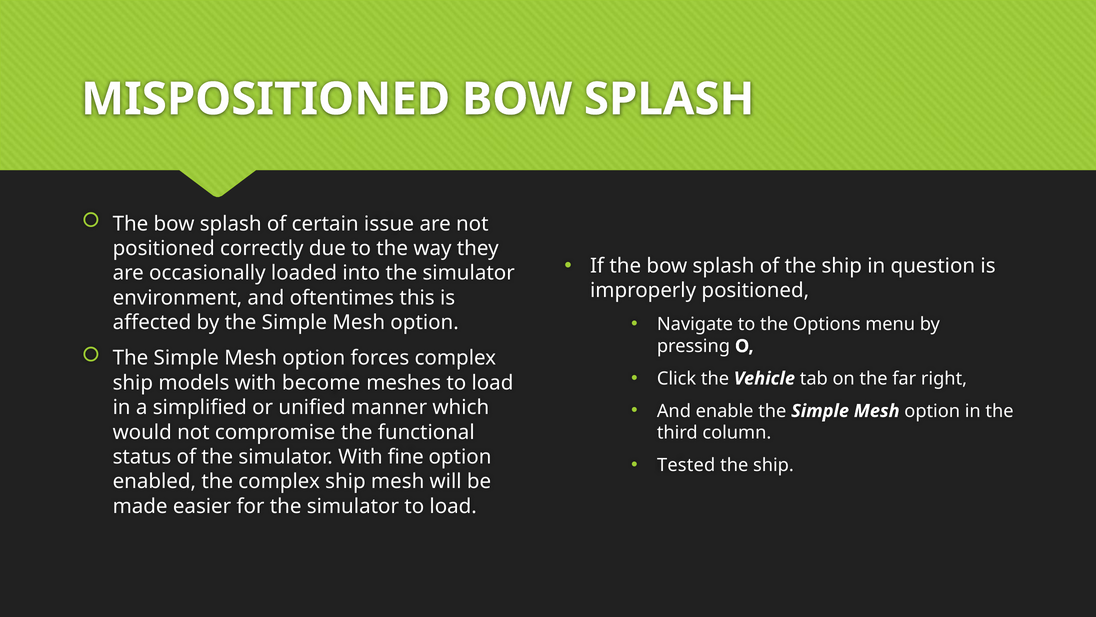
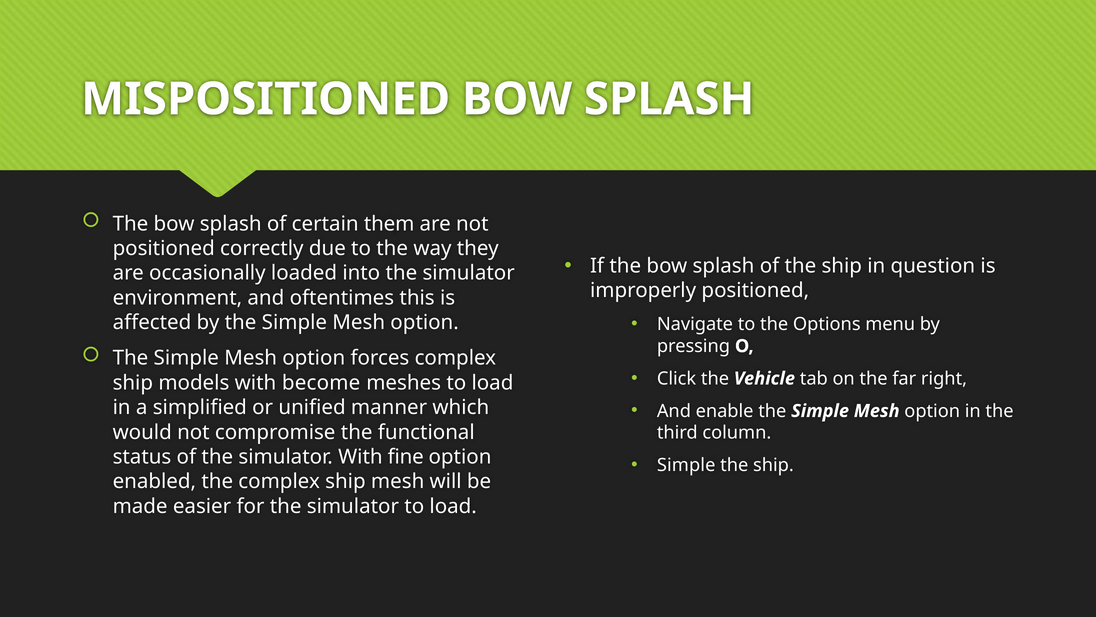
issue: issue -> them
Tested at (686, 465): Tested -> Simple
